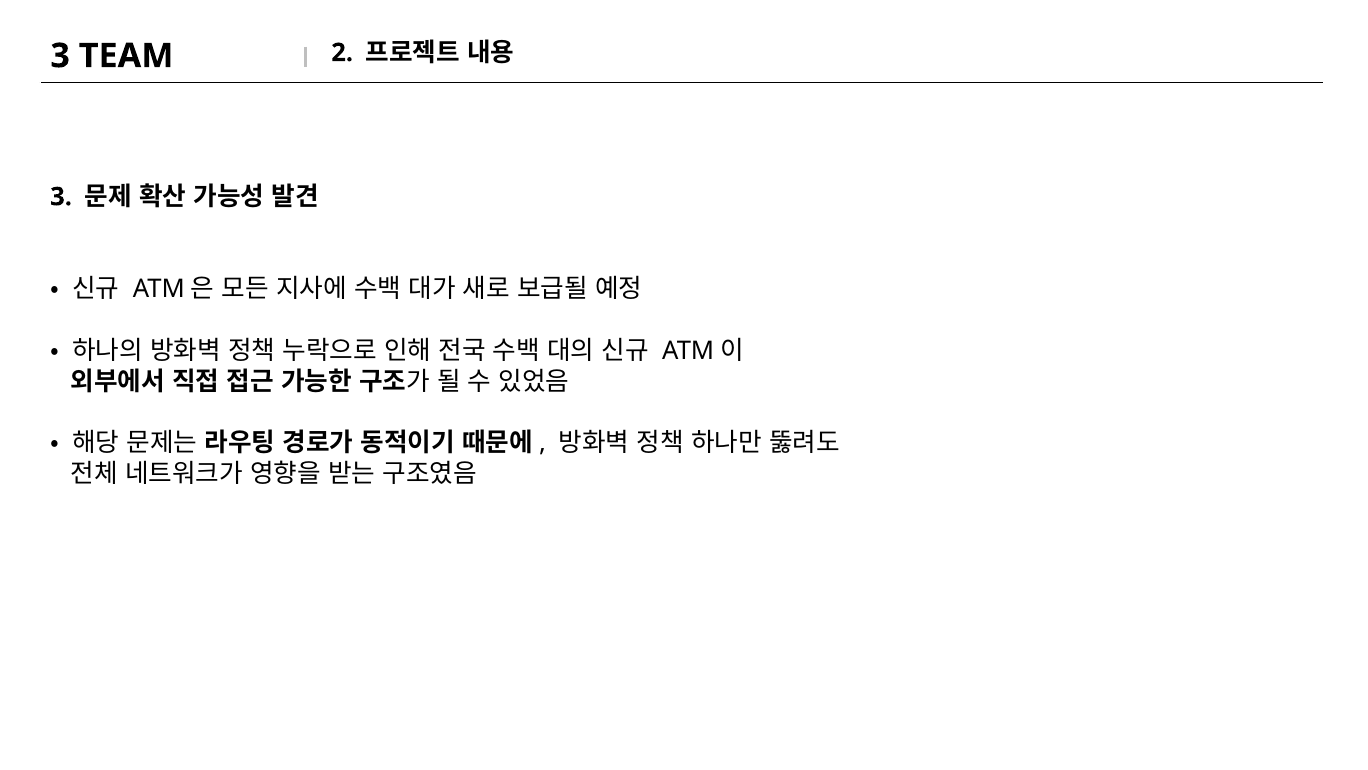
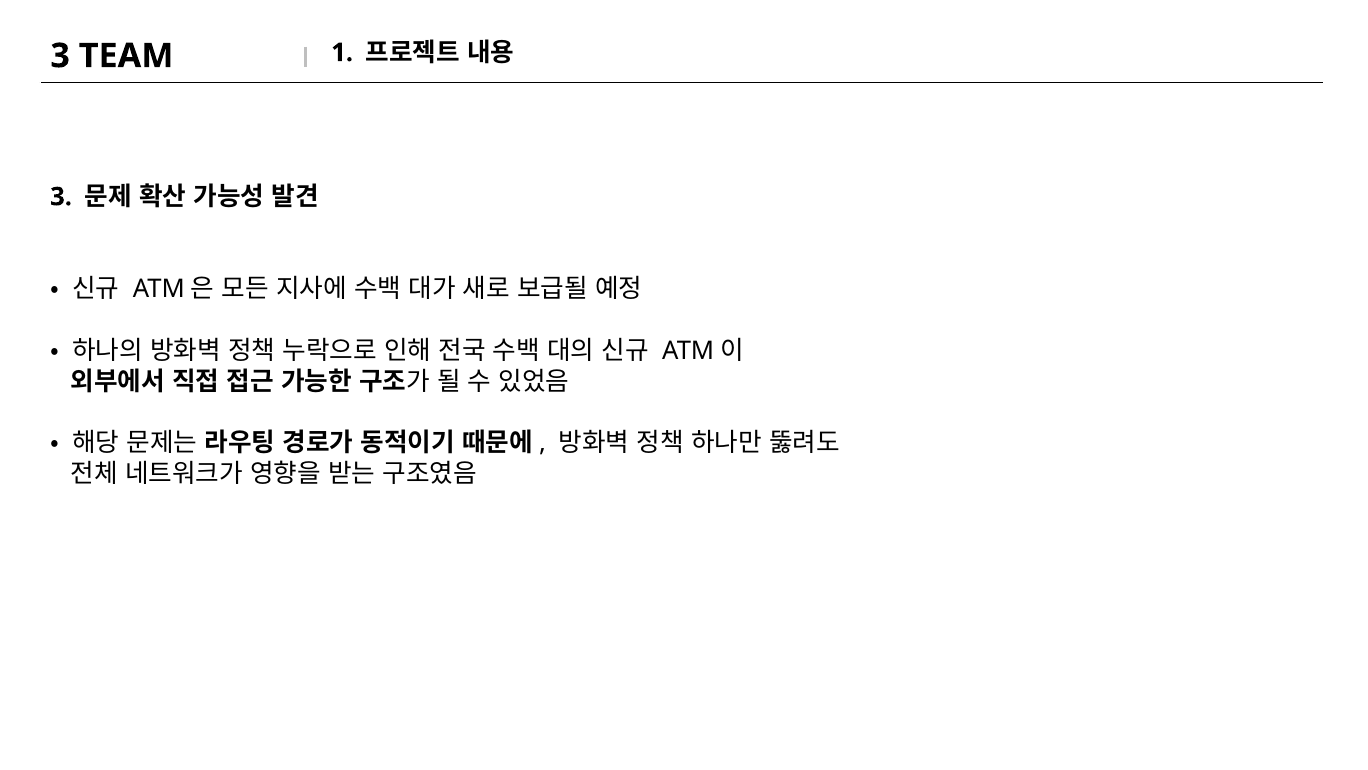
2: 2 -> 1
